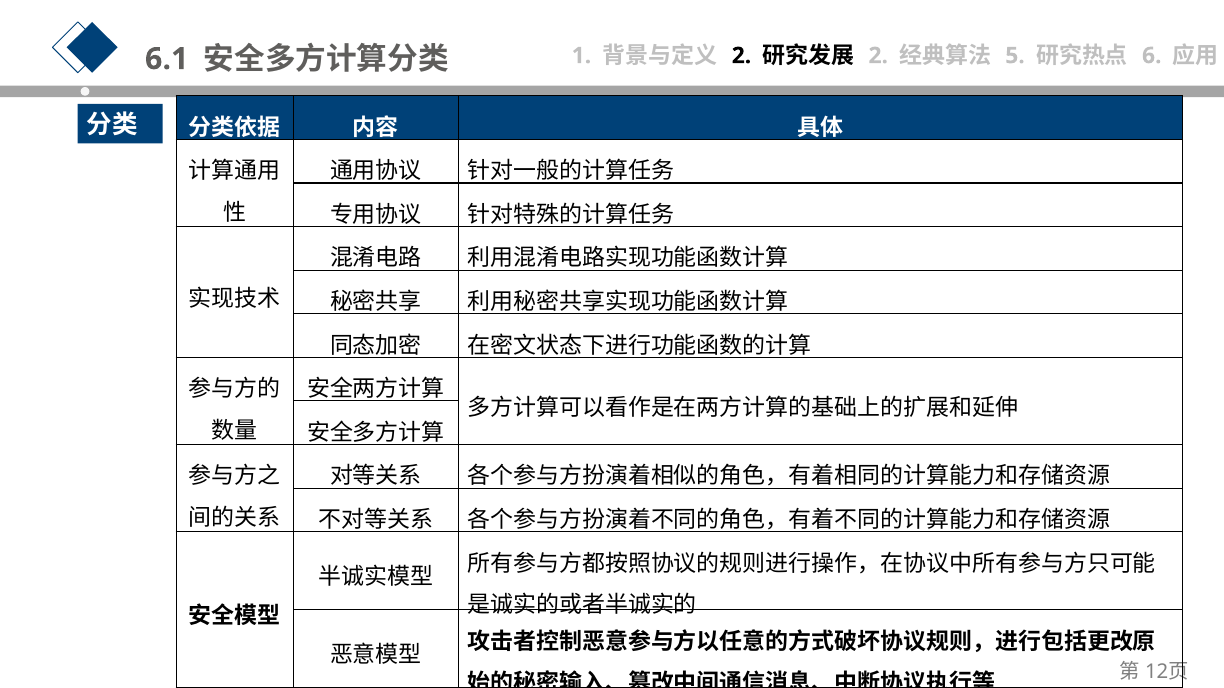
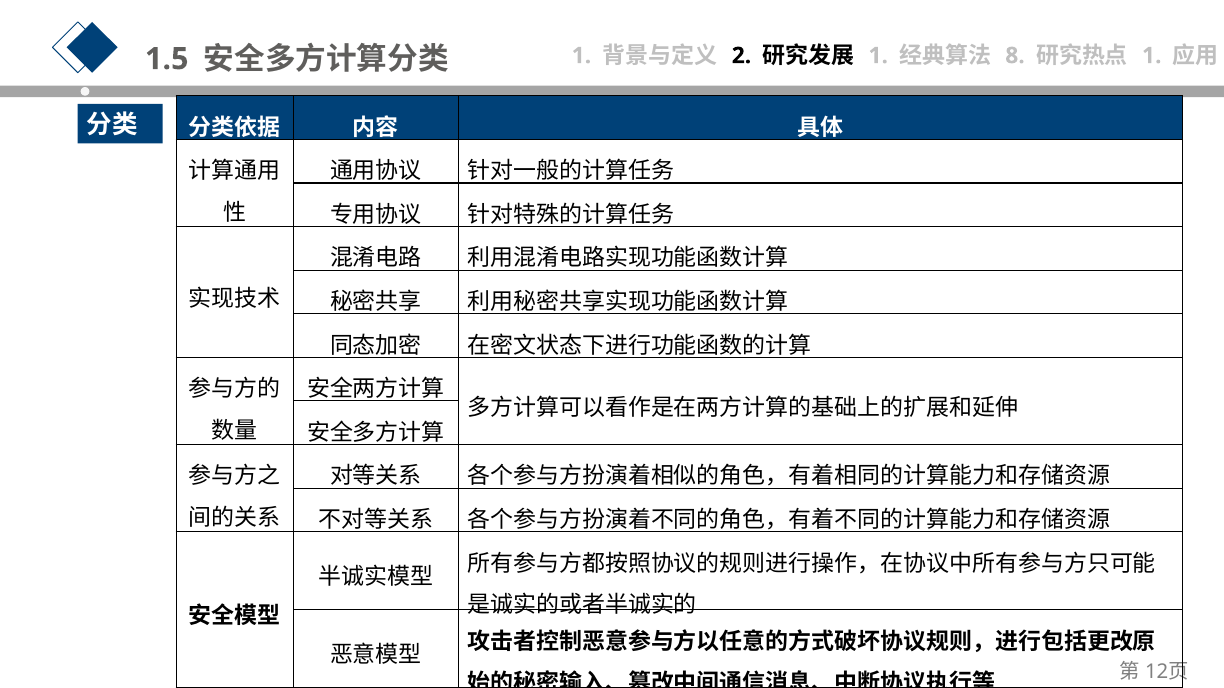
2 at (878, 56): 2 -> 1
5: 5 -> 8
6 at (1152, 56): 6 -> 1
6.1: 6.1 -> 1.5
